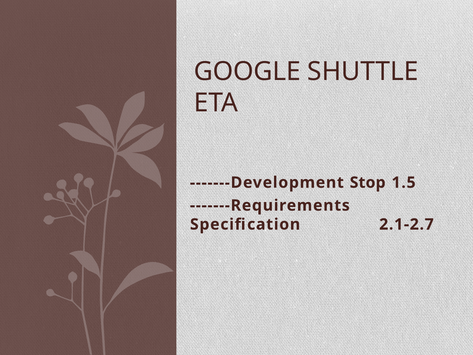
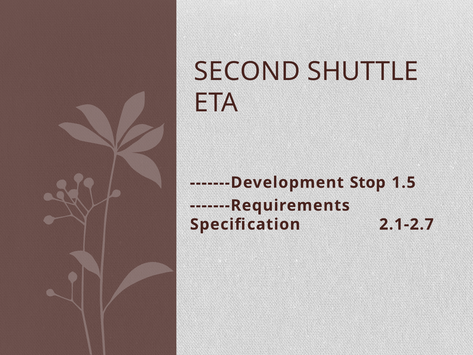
GOOGLE: GOOGLE -> SECOND
